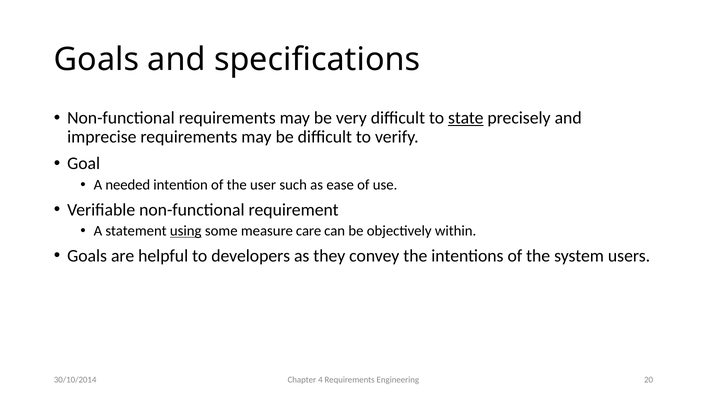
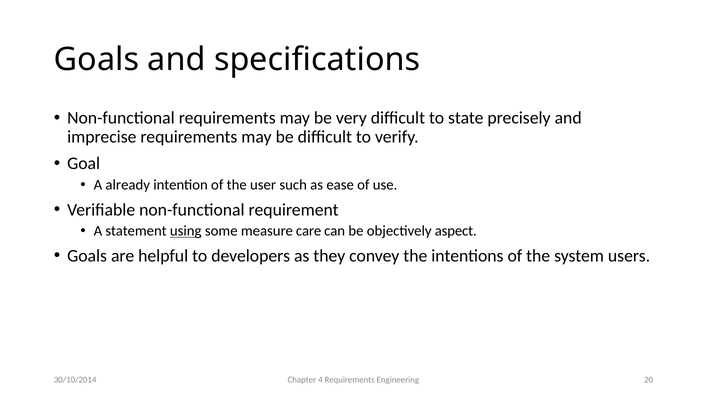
state underline: present -> none
needed: needed -> already
within: within -> aspect
